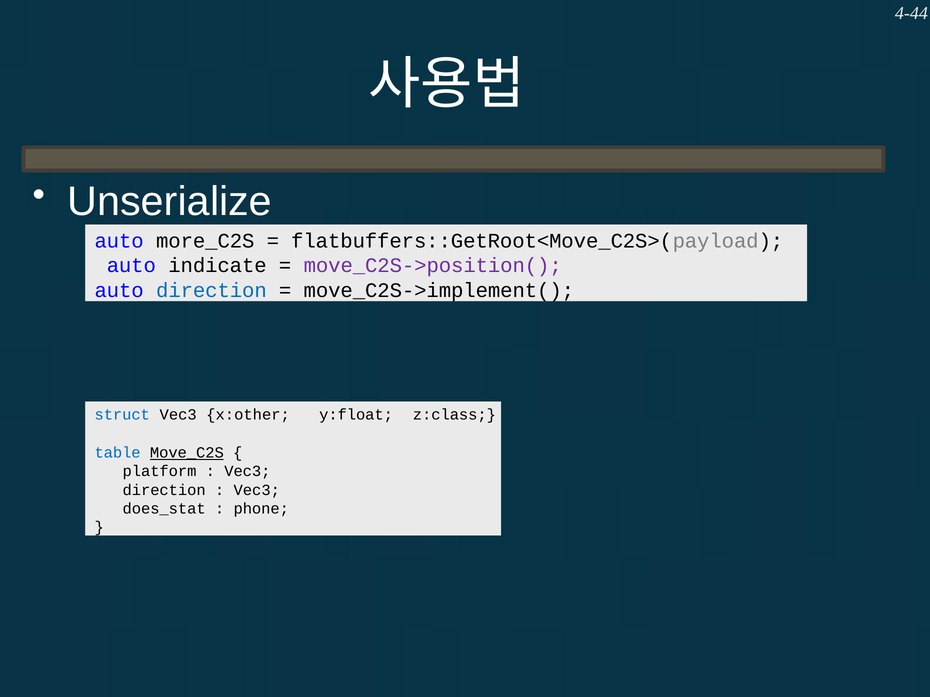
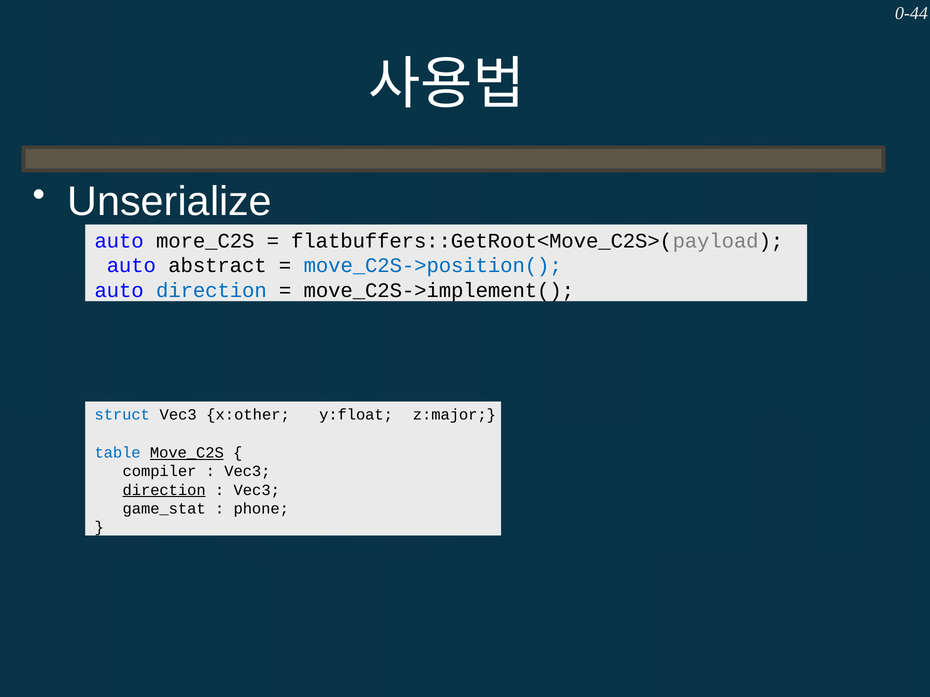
4-44: 4-44 -> 0-44
indicate: indicate -> abstract
move_C2S->position( colour: purple -> blue
z:class: z:class -> z:major
platform: platform -> compiler
direction at (164, 490) underline: none -> present
does_stat: does_stat -> game_stat
